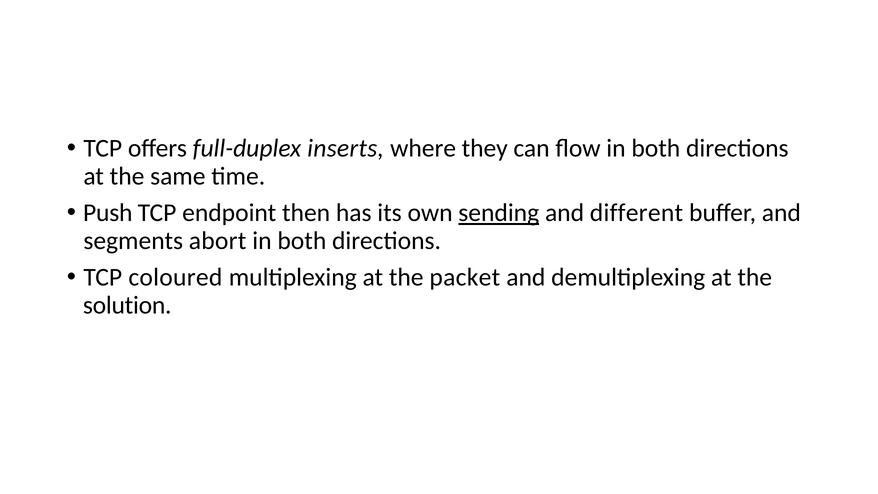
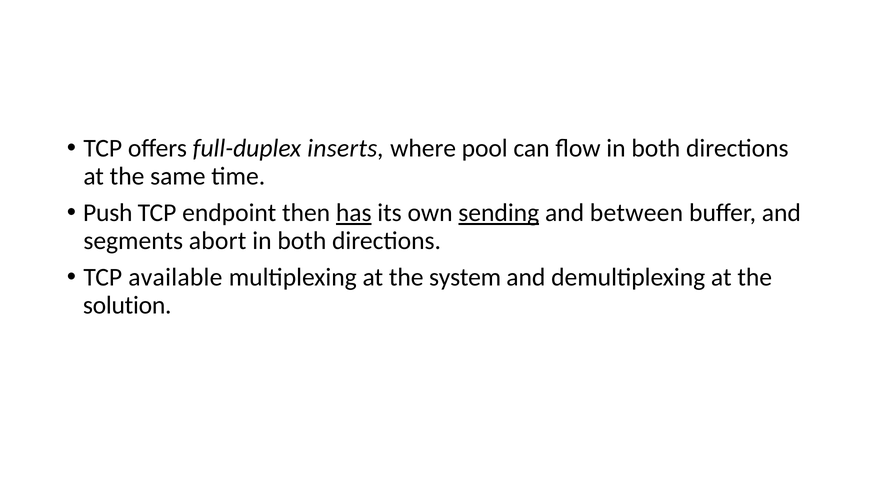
they: they -> pool
has underline: none -> present
different: different -> between
coloured: coloured -> available
packet: packet -> system
